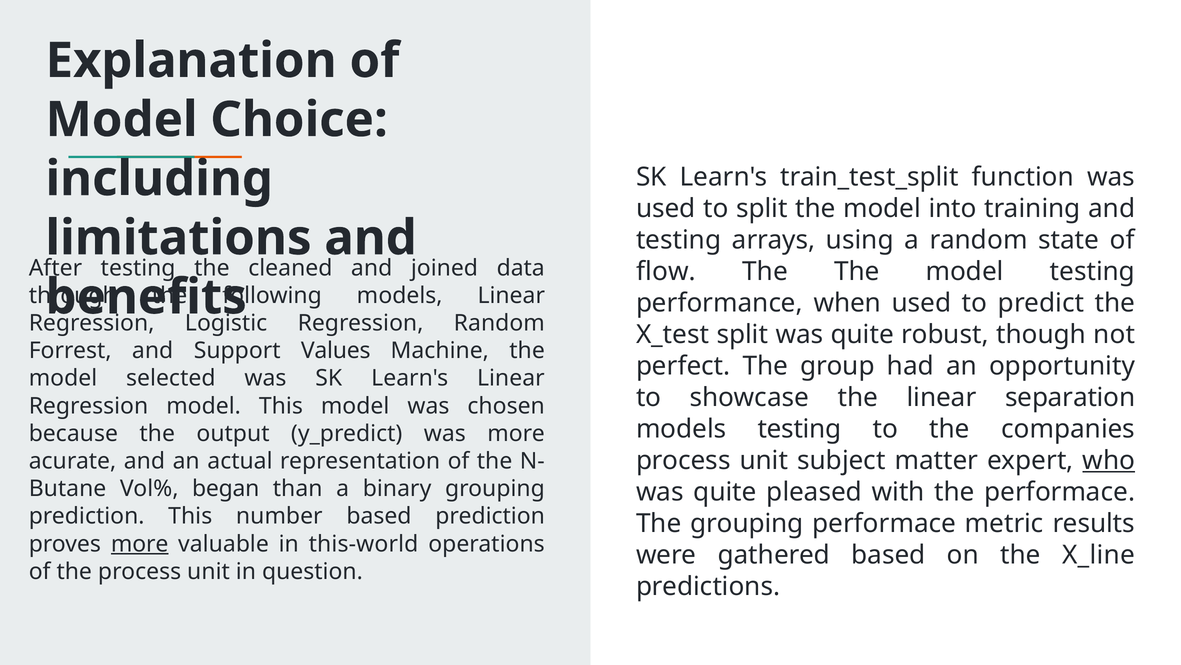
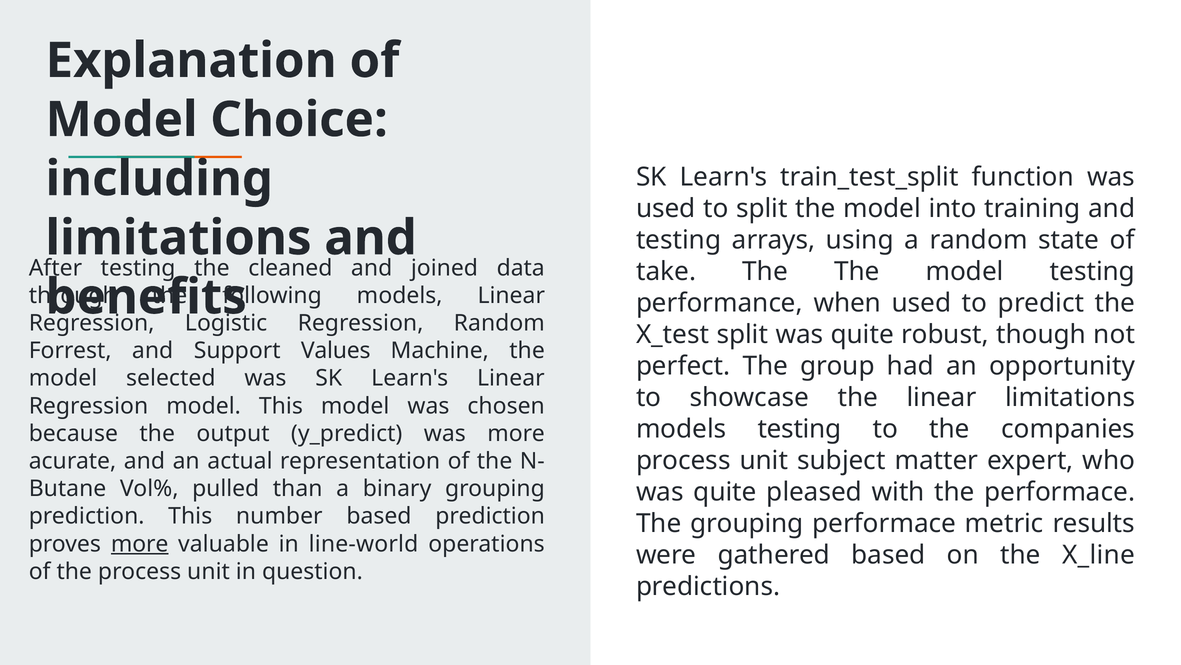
flow: flow -> take
linear separation: separation -> limitations
who underline: present -> none
began: began -> pulled
this-world: this-world -> line-world
